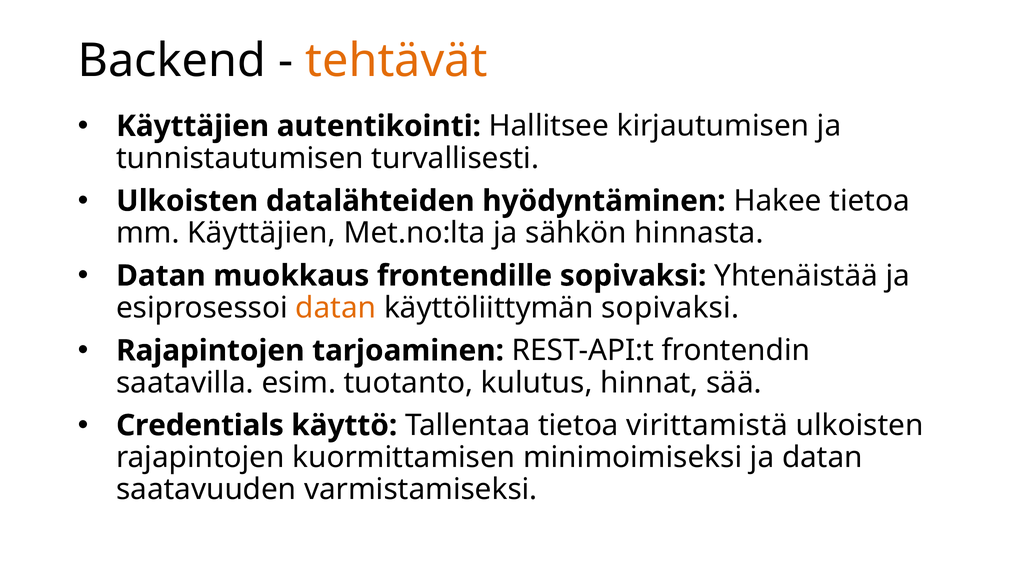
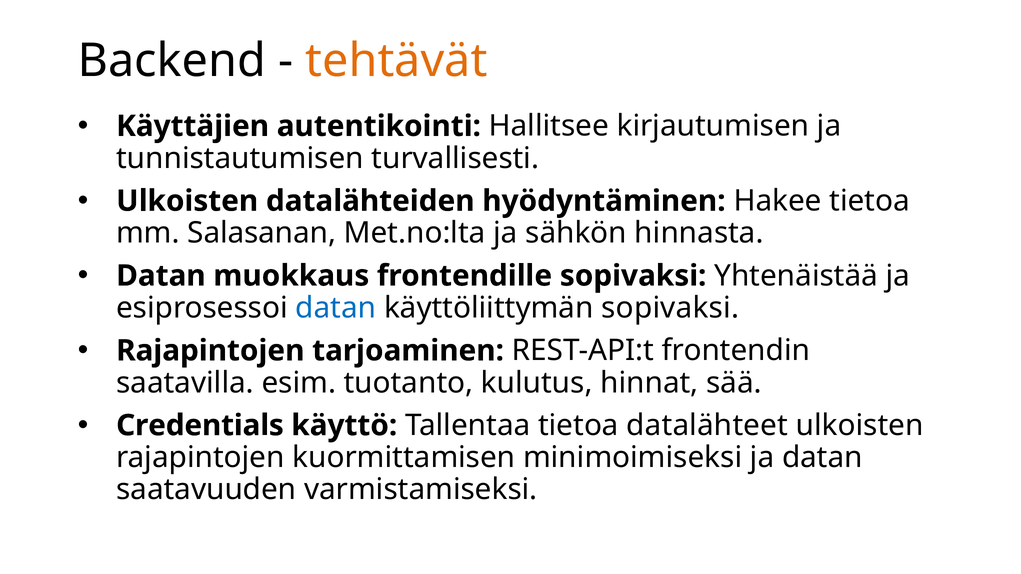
mm Käyttäjien: Käyttäjien -> Salasanan
datan at (336, 308) colour: orange -> blue
virittamistä: virittamistä -> datalähteet
